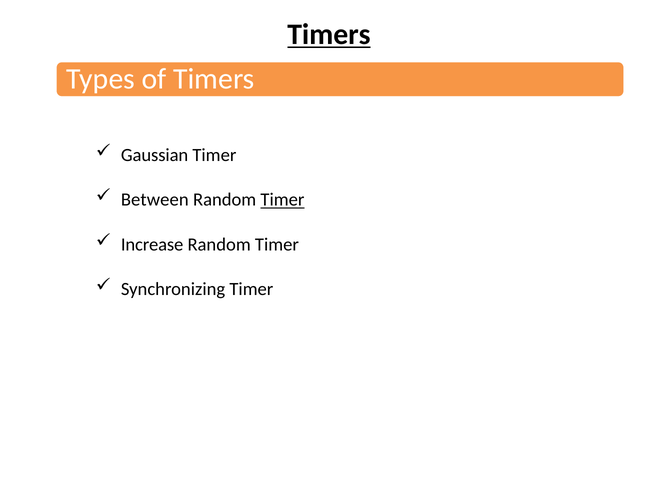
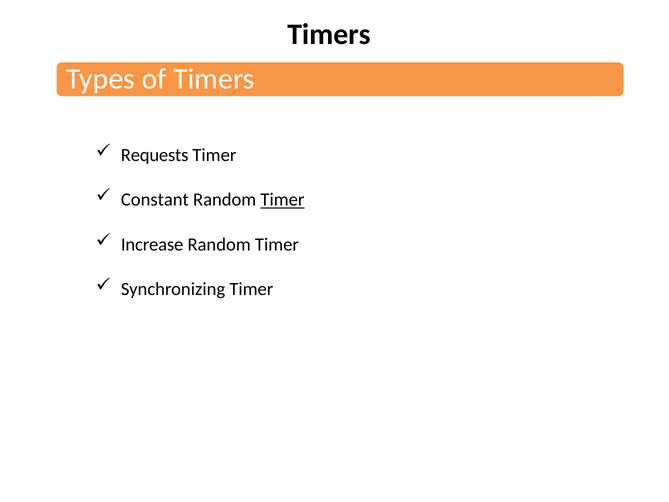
Timers at (329, 34) underline: present -> none
Gaussian: Gaussian -> Requests
Between: Between -> Constant
